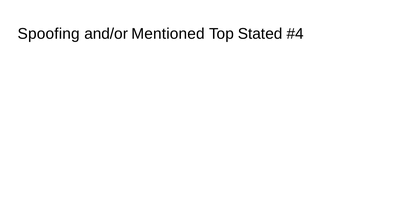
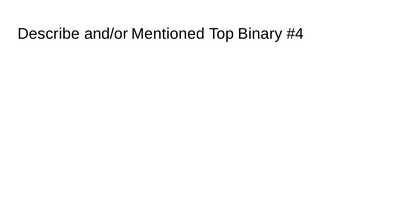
Spoofing: Spoofing -> Describe
Stated: Stated -> Binary
